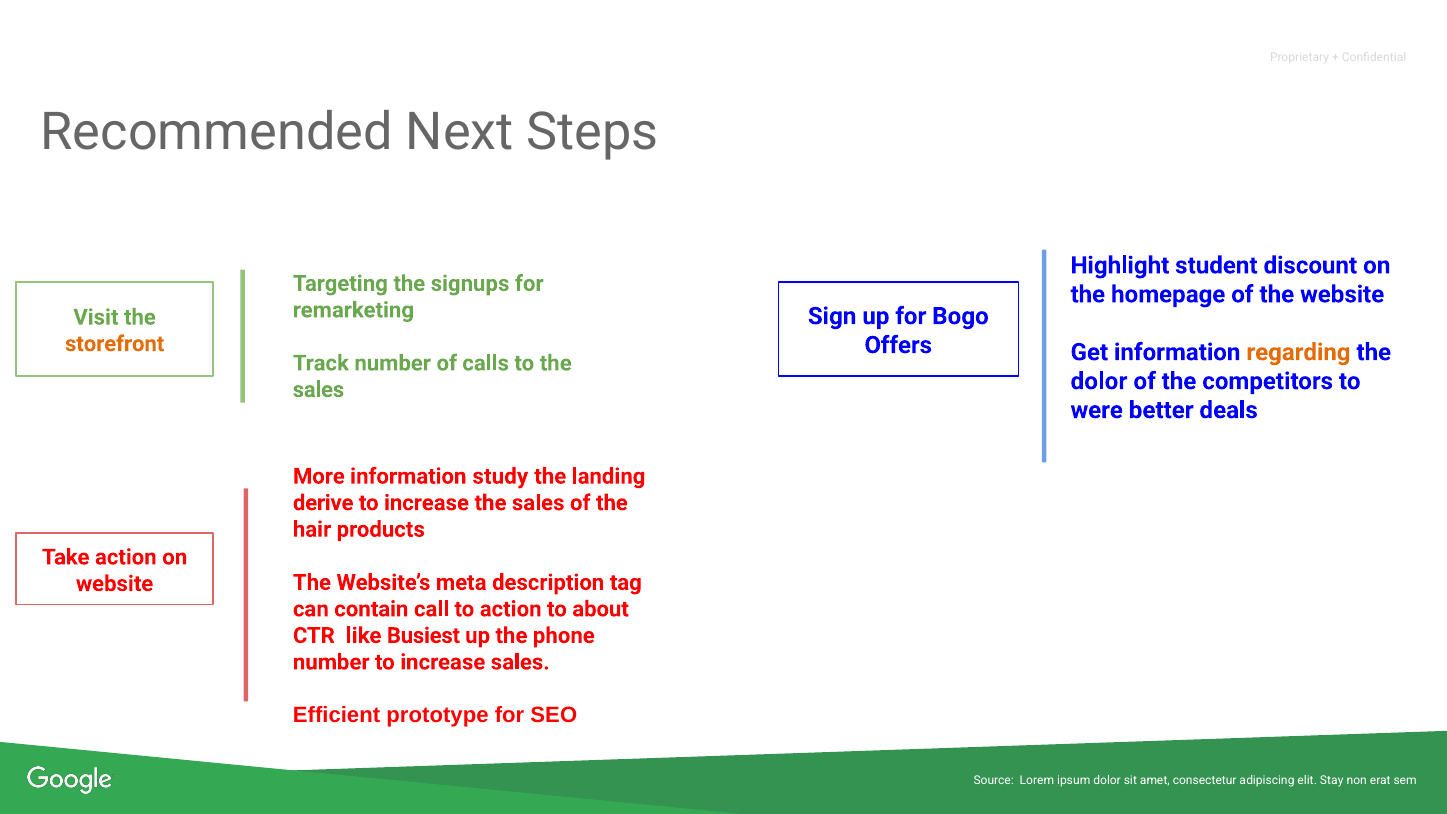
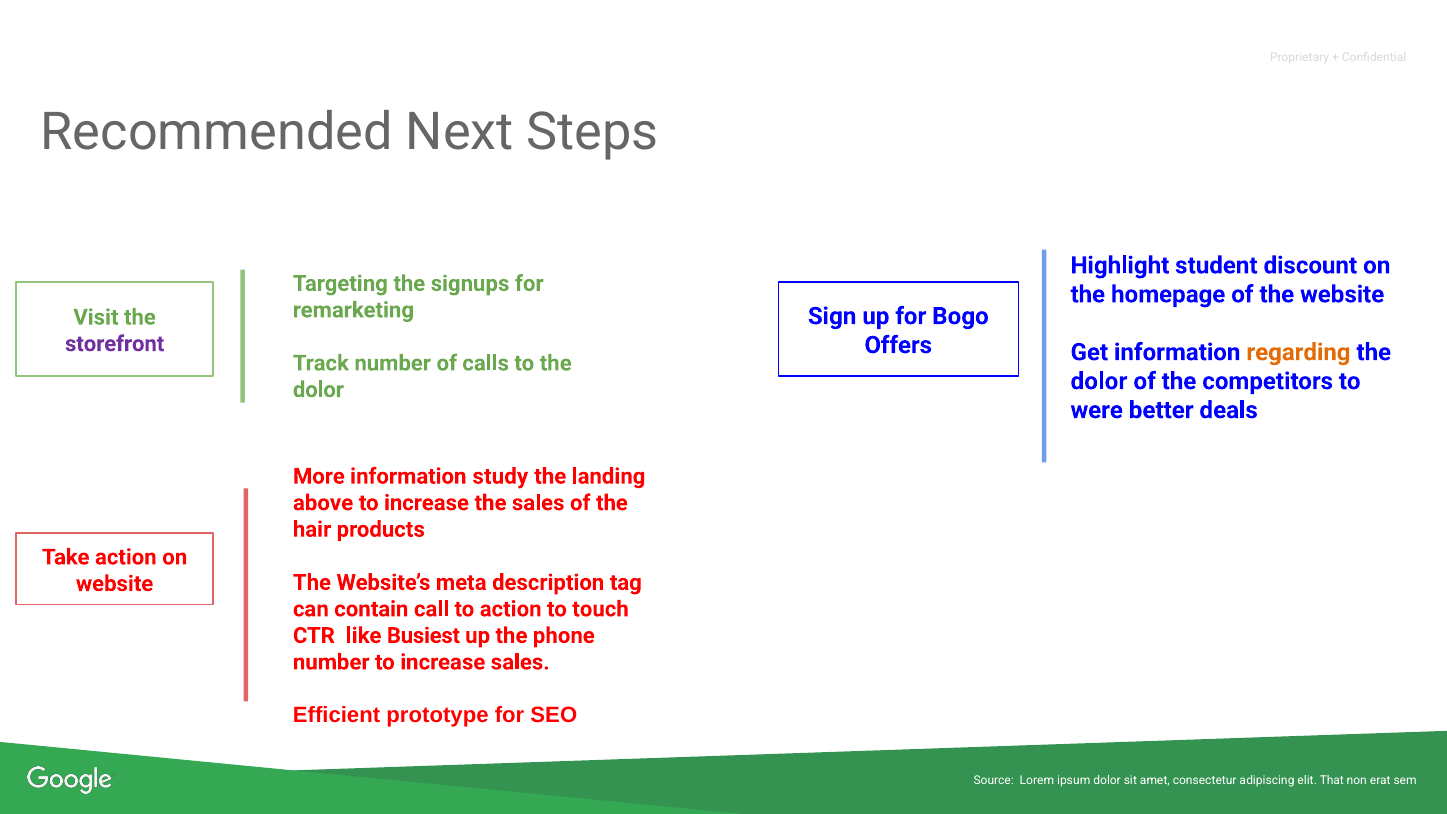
storefront colour: orange -> purple
sales at (318, 390): sales -> dolor
derive: derive -> above
about: about -> touch
Stay: Stay -> That
